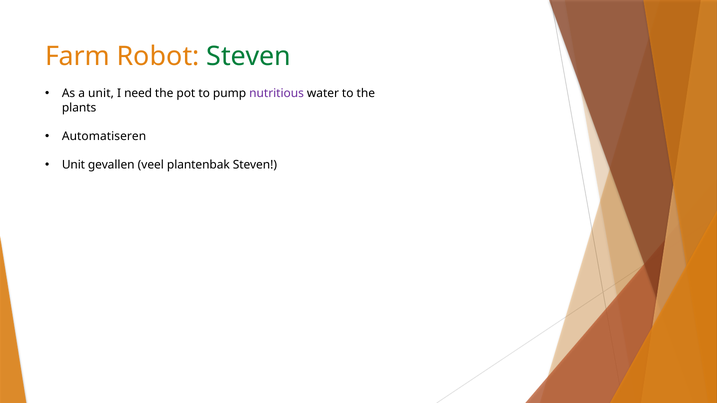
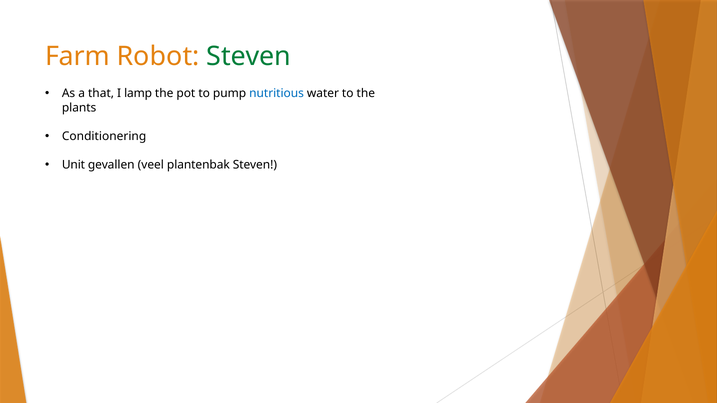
a unit: unit -> that
need: need -> lamp
nutritious colour: purple -> blue
Automatiseren: Automatiseren -> Conditionering
